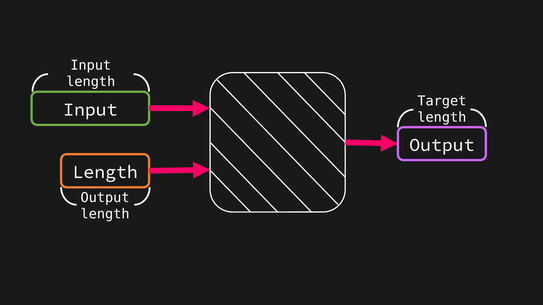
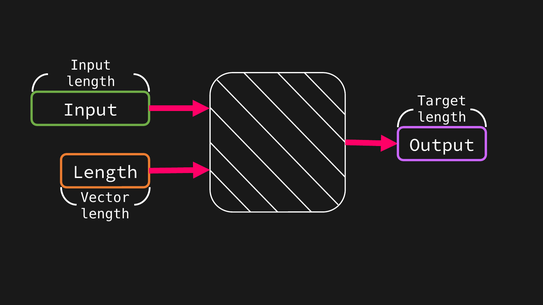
Output at (105, 198): Output -> Vector
